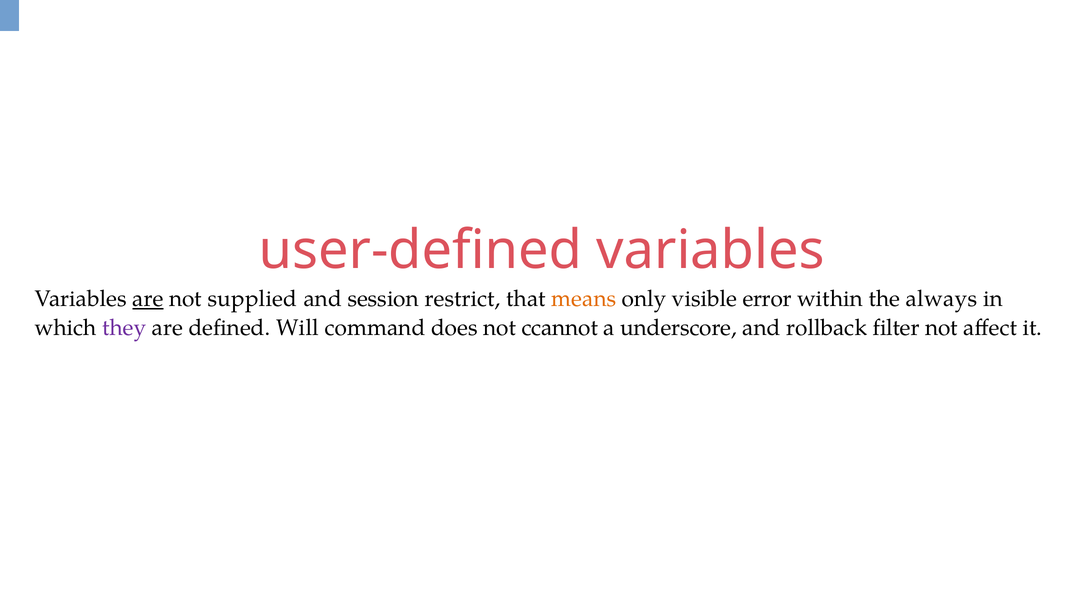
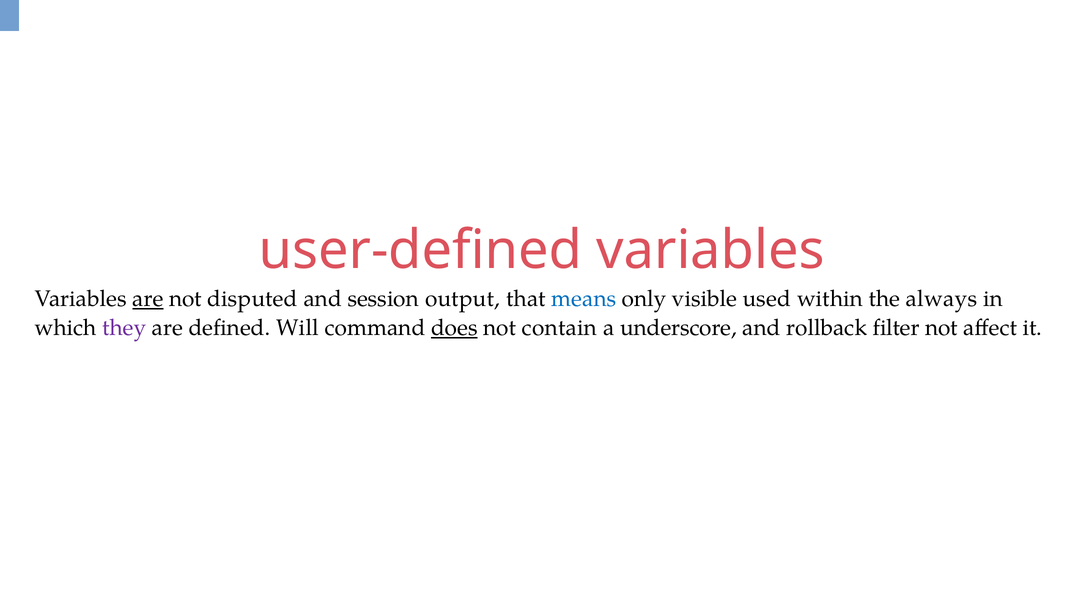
supplied: supplied -> disputed
restrict: restrict -> output
means colour: orange -> blue
error: error -> used
does underline: none -> present
ccannot: ccannot -> contain
